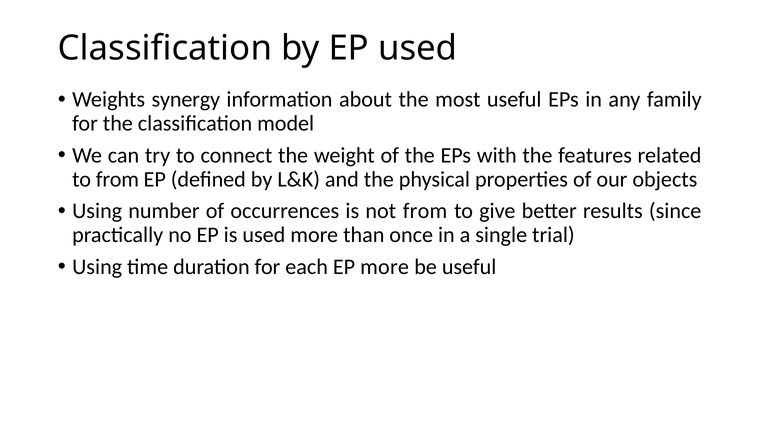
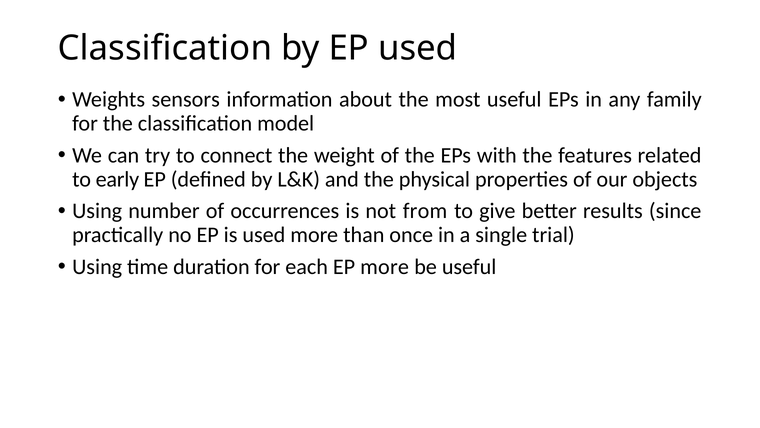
synergy: synergy -> sensors
to from: from -> early
